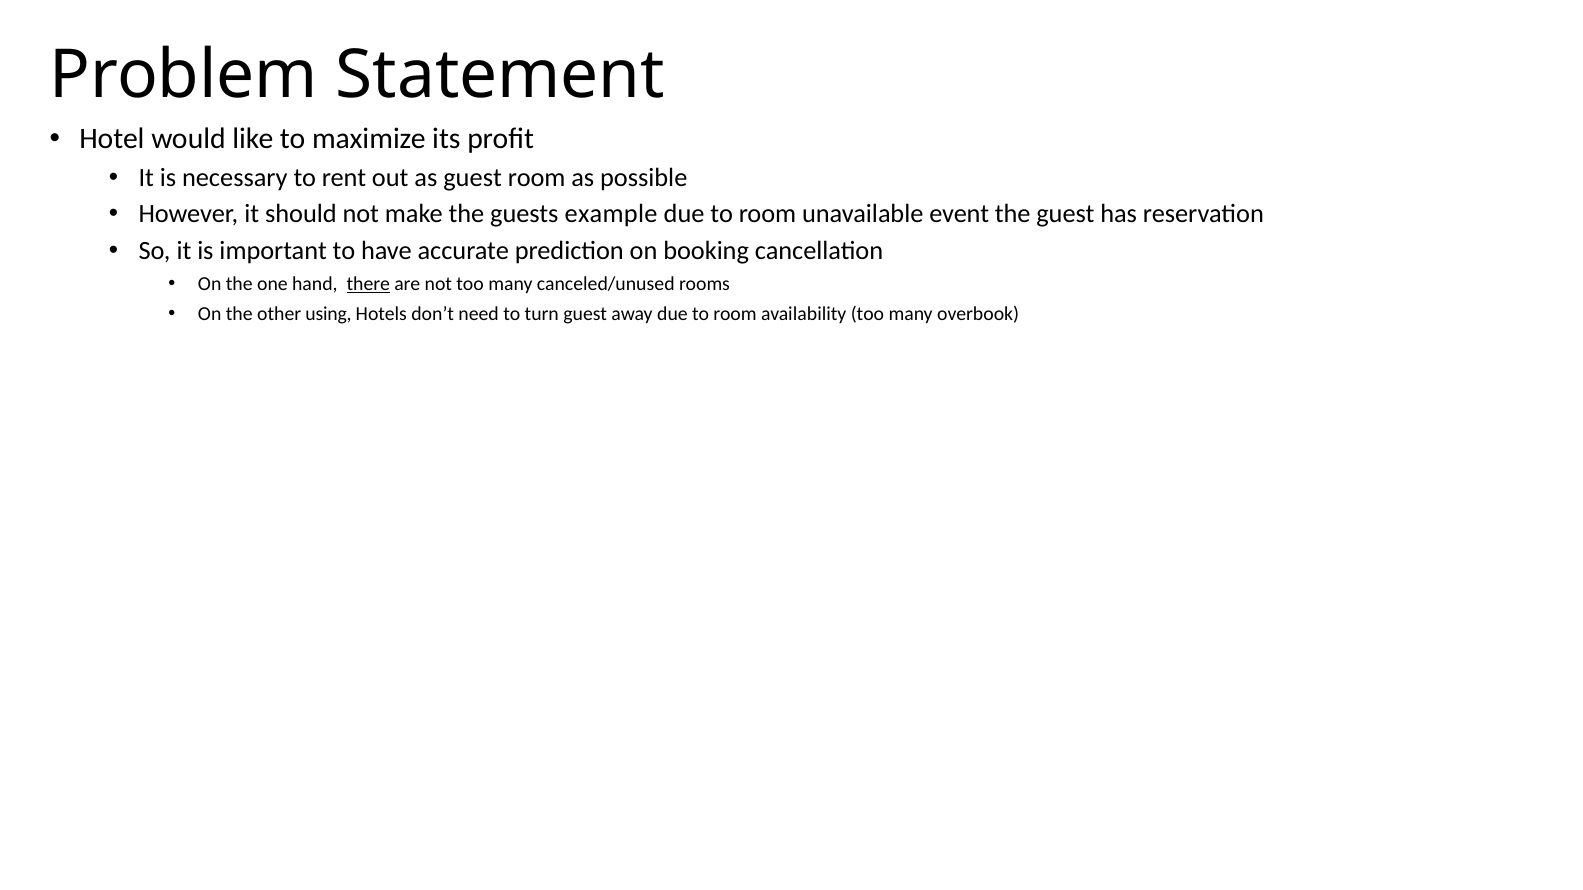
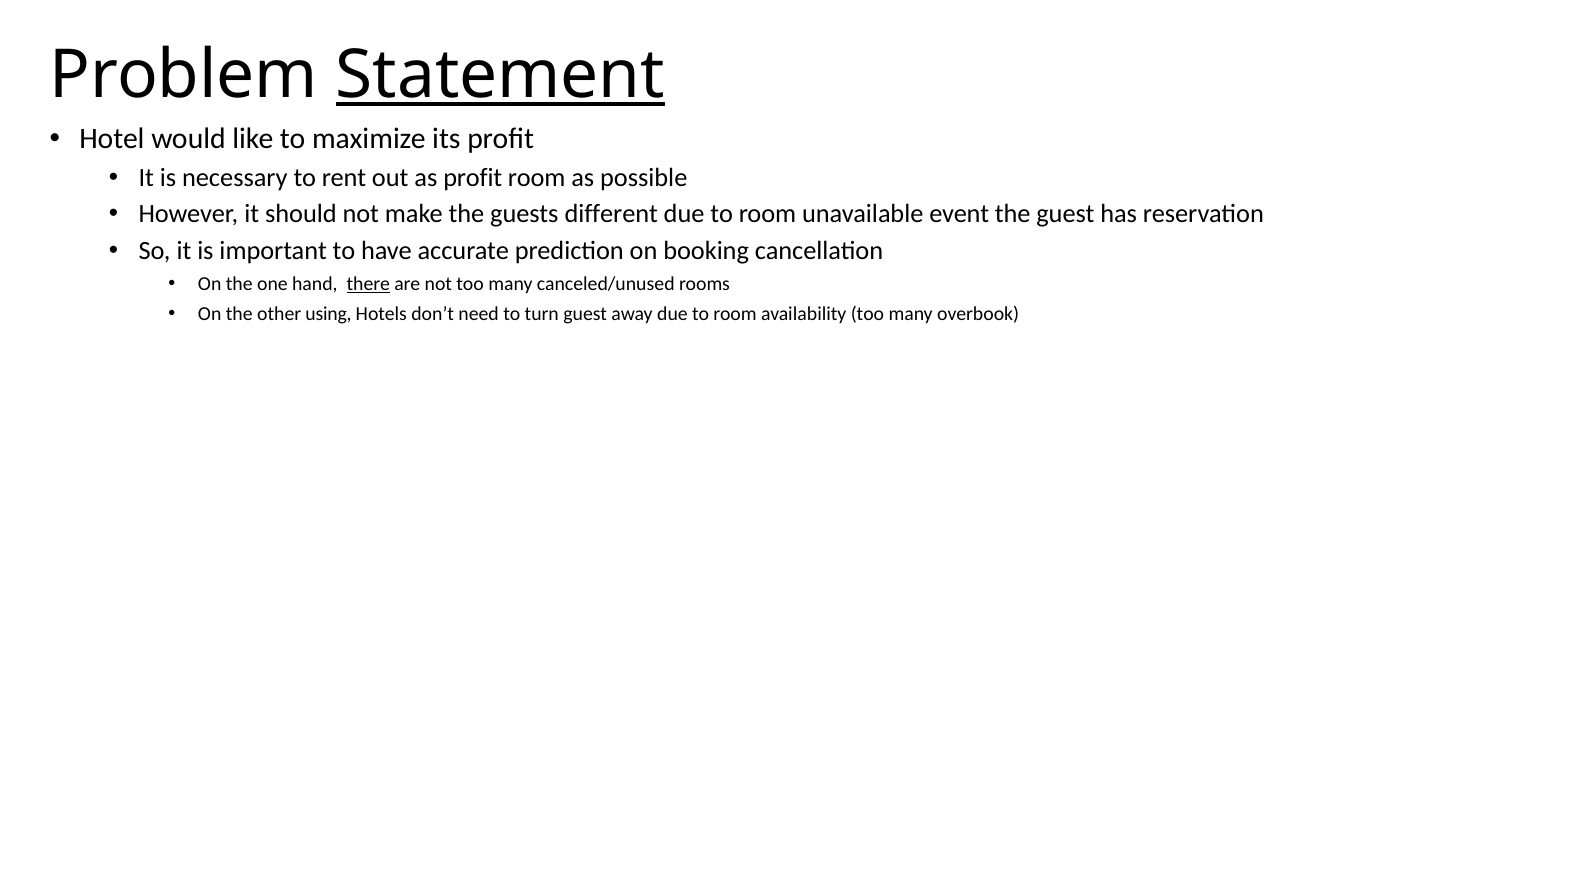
Statement underline: none -> present
as guest: guest -> profit
example: example -> different
